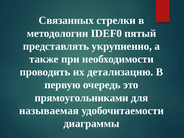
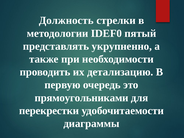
Связанных: Связанных -> Должность
называемая: называемая -> перекрестки
